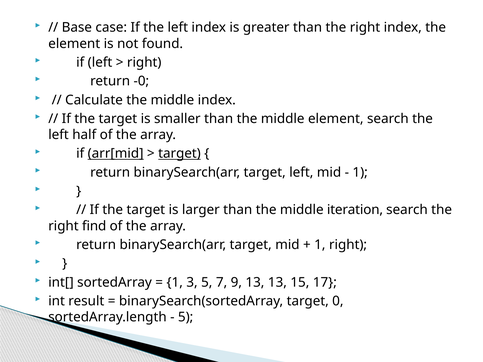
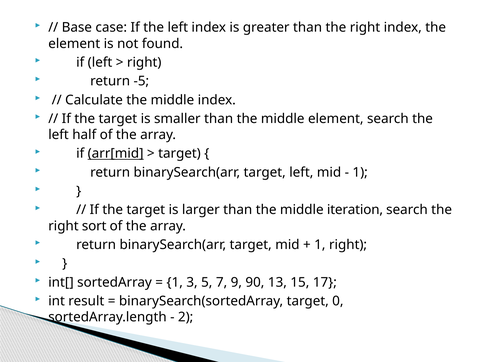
-0: -0 -> -5
target at (179, 154) underline: present -> none
find: find -> sort
9 13: 13 -> 90
5 at (186, 317): 5 -> 2
